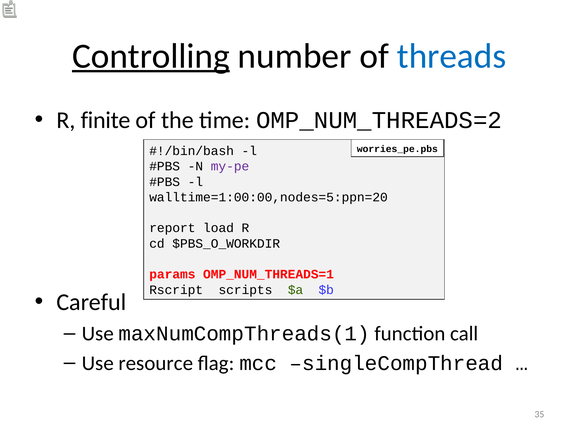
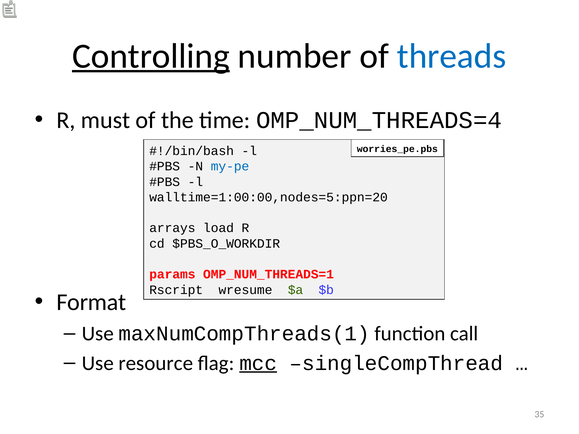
finite: finite -> must
OMP_NUM_THREADS=2: OMP_NUM_THREADS=2 -> OMP_NUM_THREADS=4
my-pe colour: purple -> blue
report: report -> arrays
scripts: scripts -> wresume
Careful: Careful -> Format
mcc underline: none -> present
